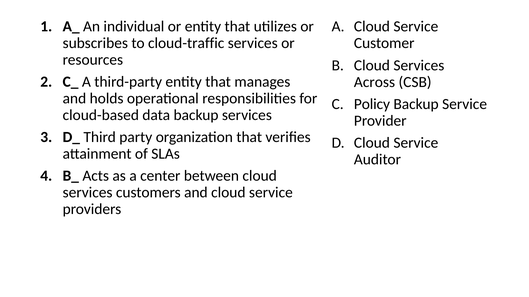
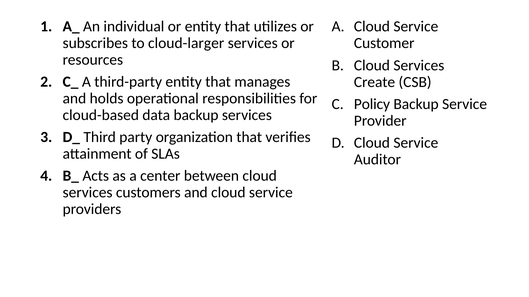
cloud-traffic: cloud-traffic -> cloud-larger
Across: Across -> Create
